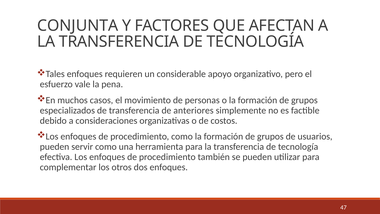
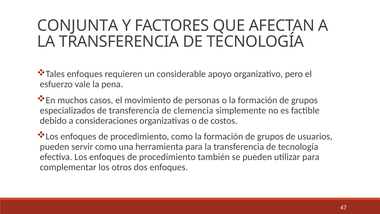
anteriores: anteriores -> clemencia
